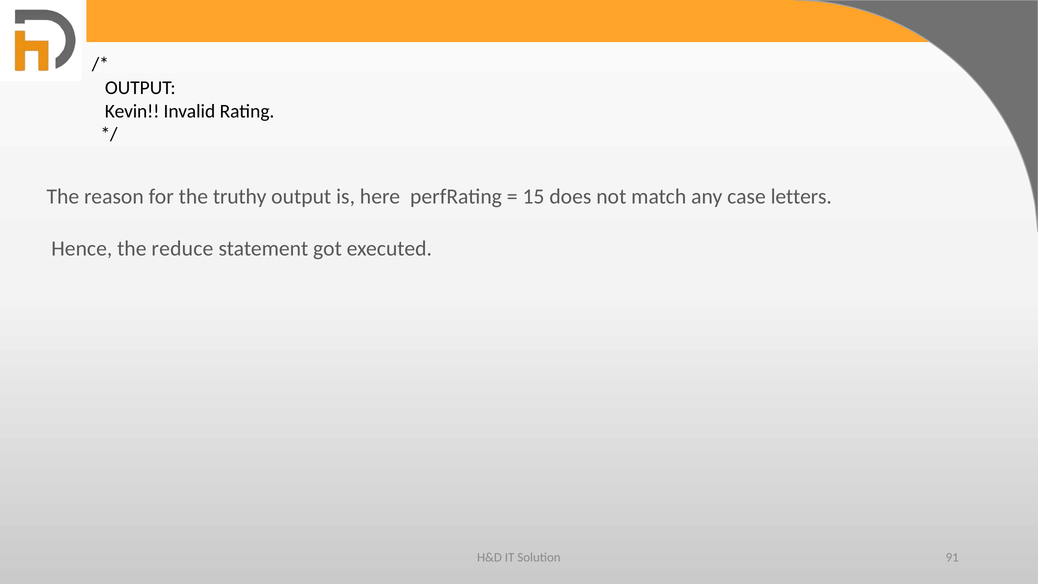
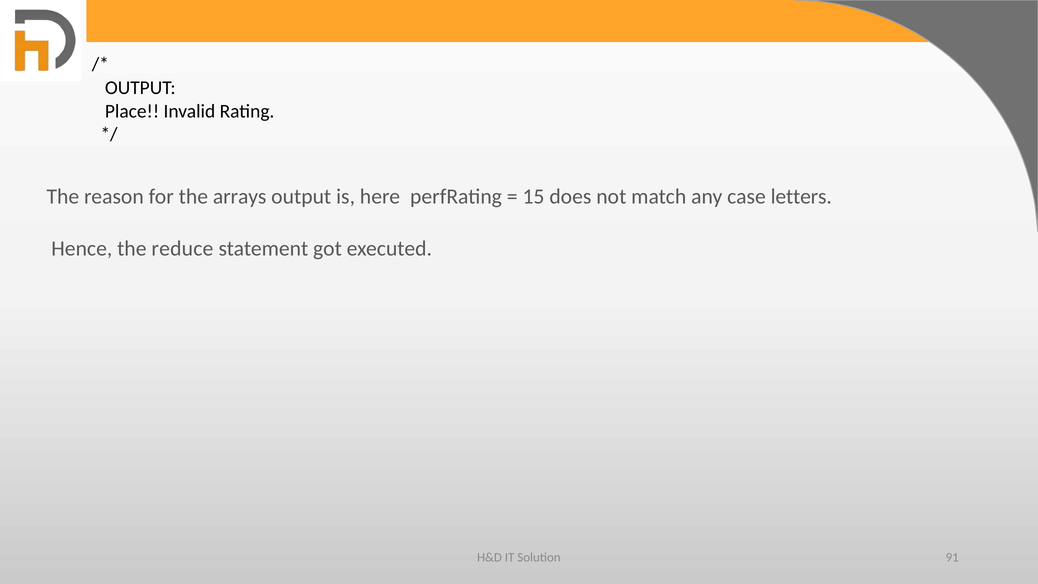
Kevin: Kevin -> Place
truthy: truthy -> arrays
